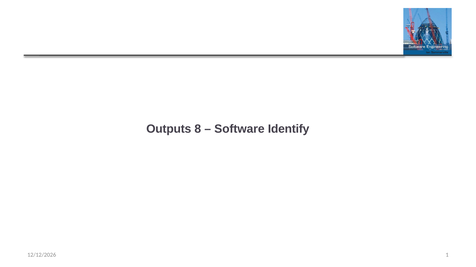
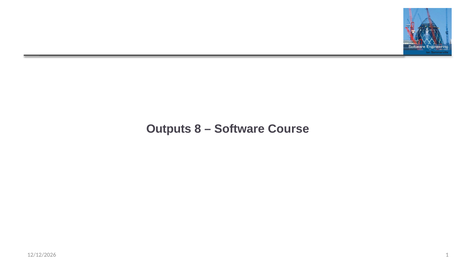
Identify: Identify -> Course
